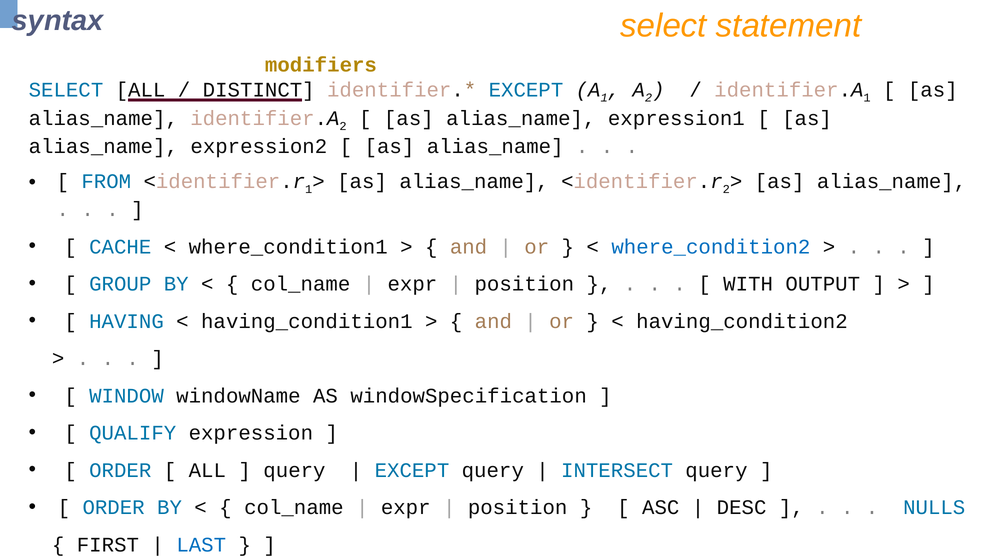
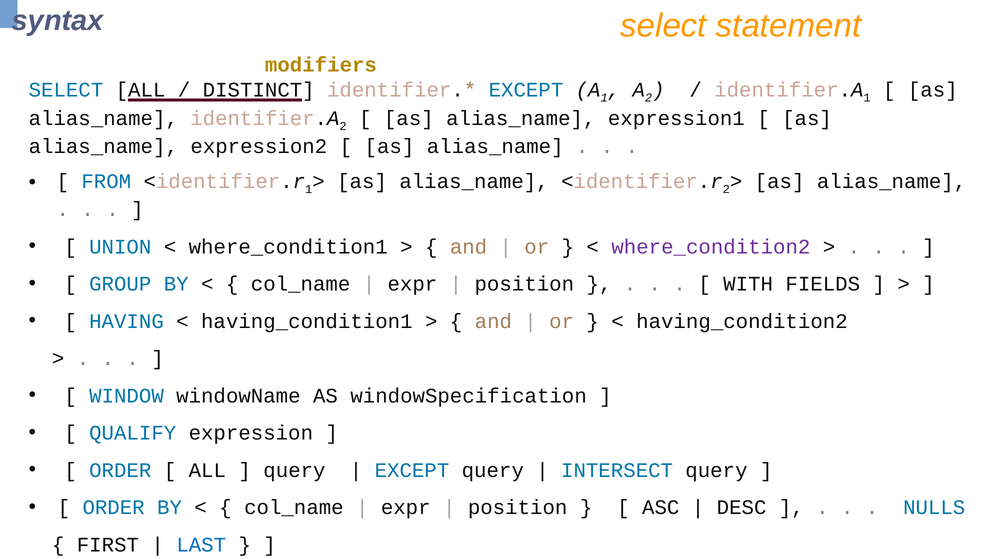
CACHE: CACHE -> UNION
where_condition2 colour: blue -> purple
OUTPUT: OUTPUT -> FIELDS
